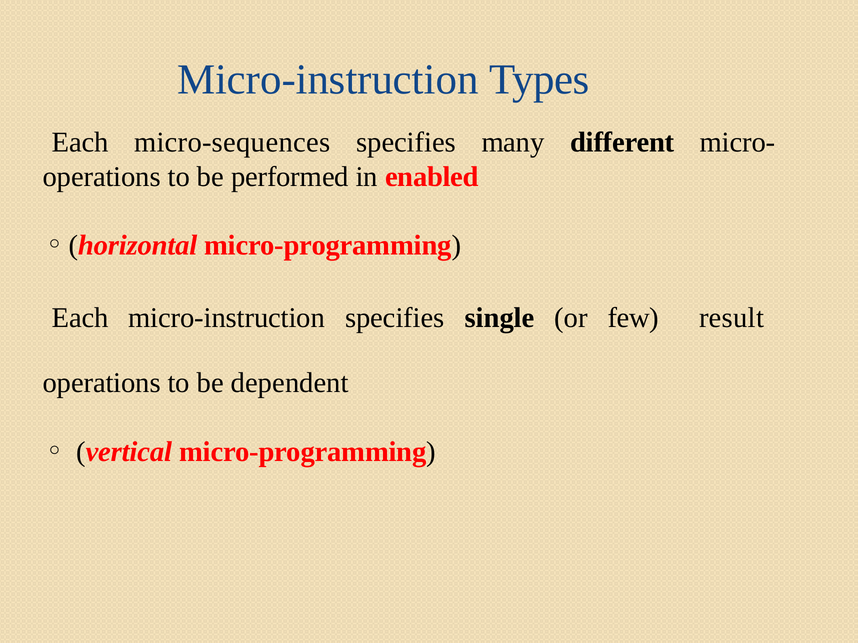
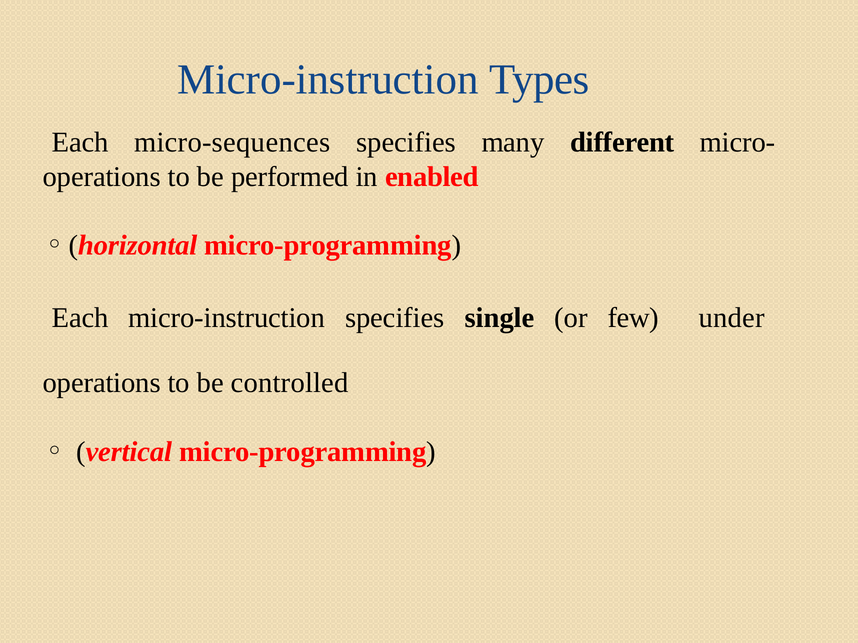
result: result -> under
dependent: dependent -> controlled
